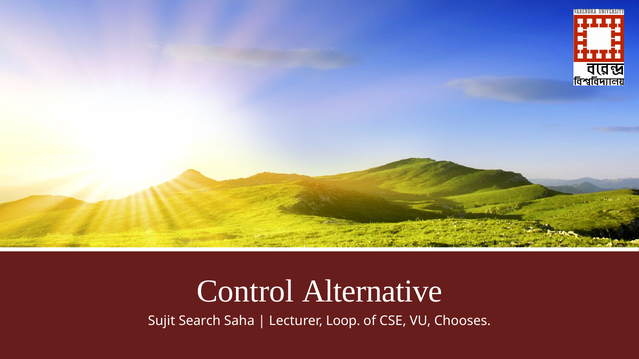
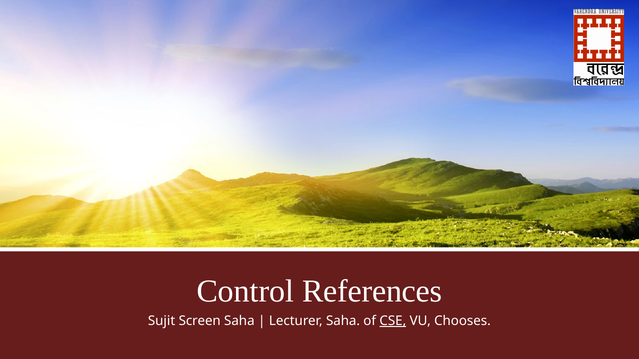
Alternative: Alternative -> References
Search: Search -> Screen
Lecturer Loop: Loop -> Saha
CSE underline: none -> present
